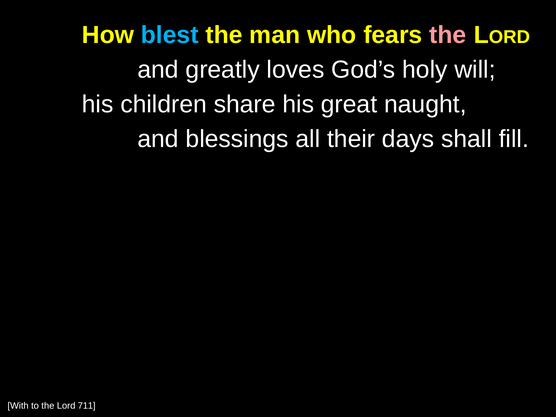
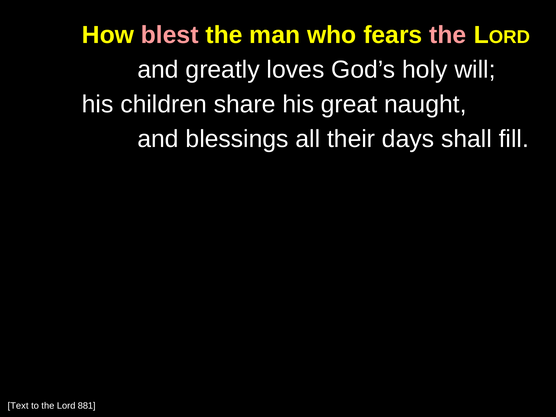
blest colour: light blue -> pink
With: With -> Text
711: 711 -> 881
